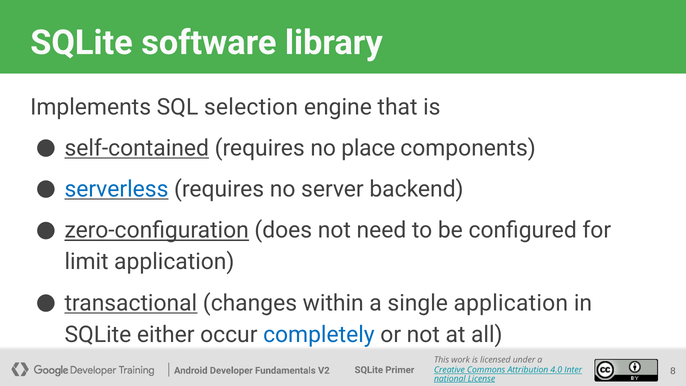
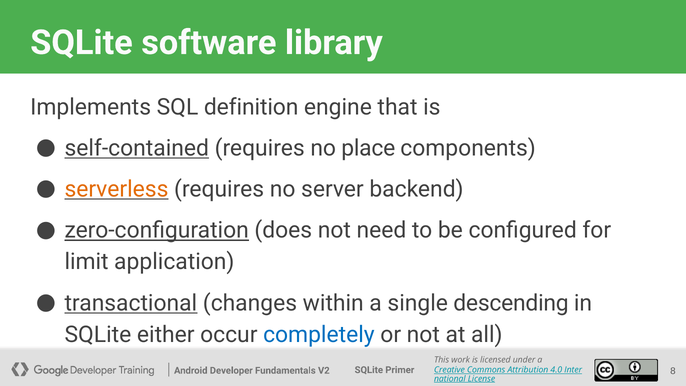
selection: selection -> definition
serverless colour: blue -> orange
single application: application -> descending
